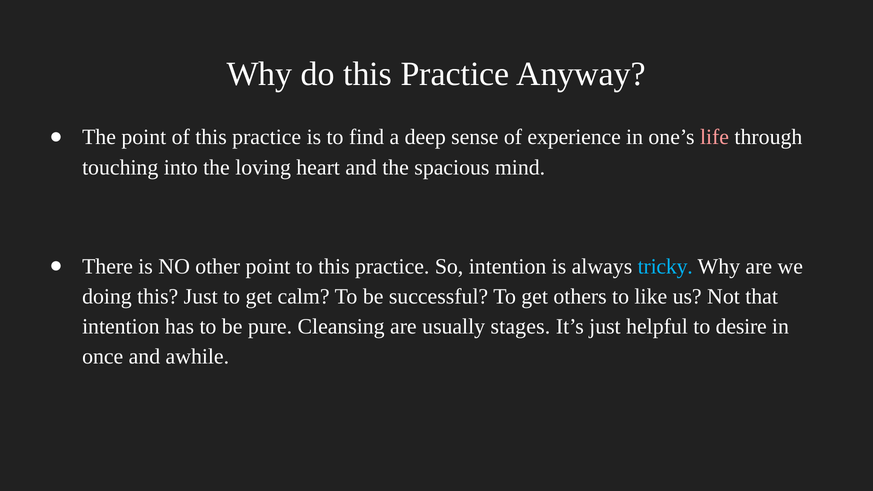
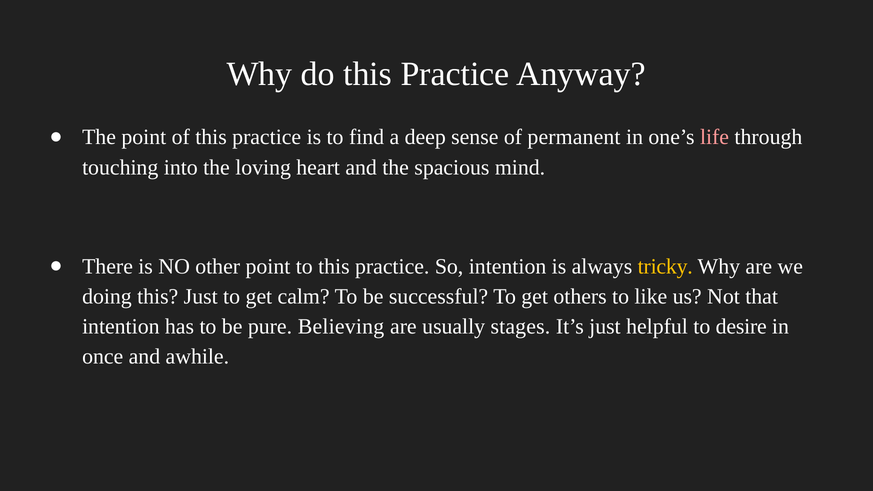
experience: experience -> permanent
tricky colour: light blue -> yellow
Cleansing: Cleansing -> Believing
